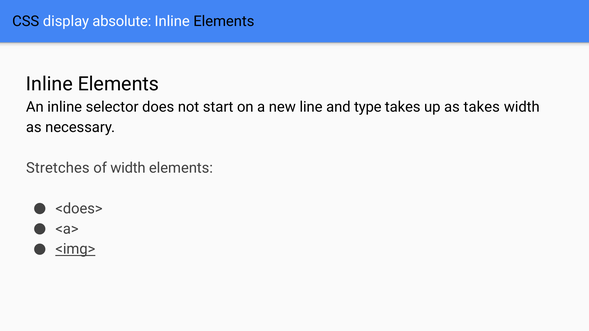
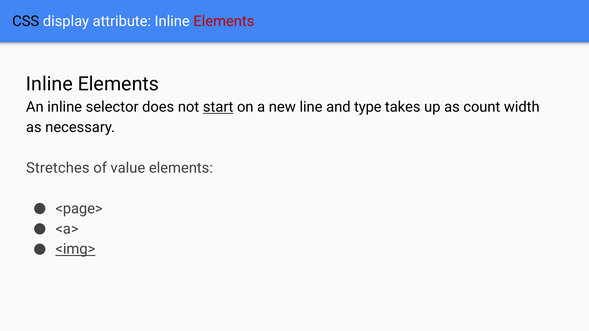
absolute: absolute -> attribute
Elements at (224, 21) colour: black -> red
start underline: none -> present
as takes: takes -> count
of width: width -> value
<does>: <does> -> <page>
